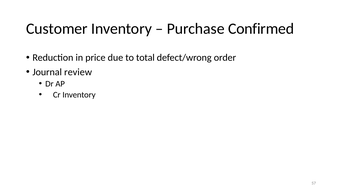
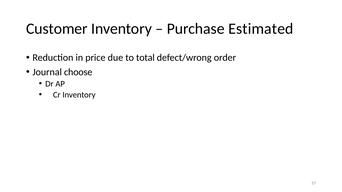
Confirmed: Confirmed -> Estimated
review: review -> choose
